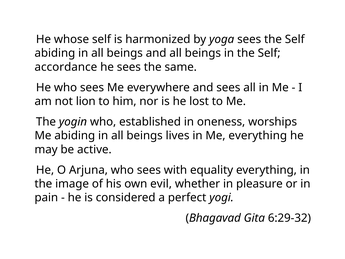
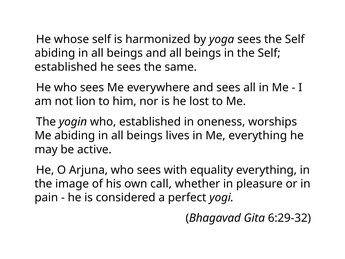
accordance at (66, 67): accordance -> established
evil: evil -> call
